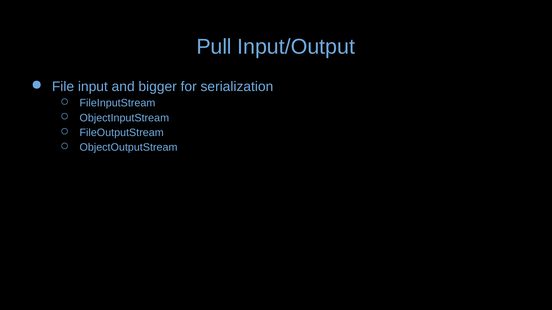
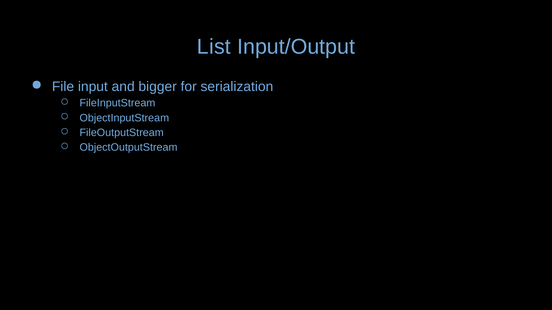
Pull: Pull -> List
